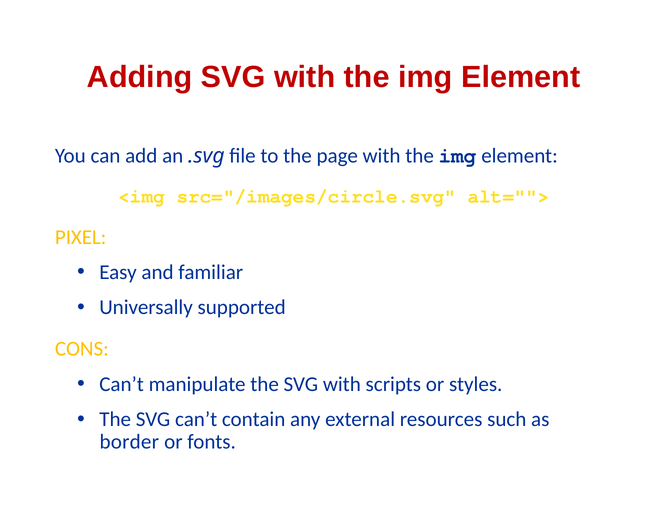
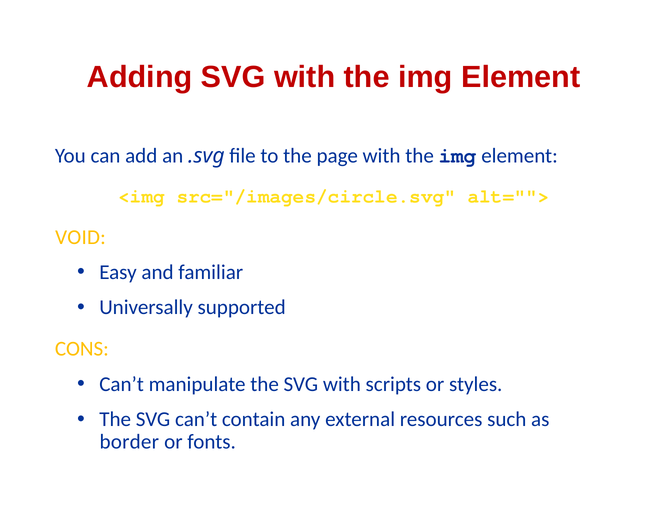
PIXEL: PIXEL -> VOID
